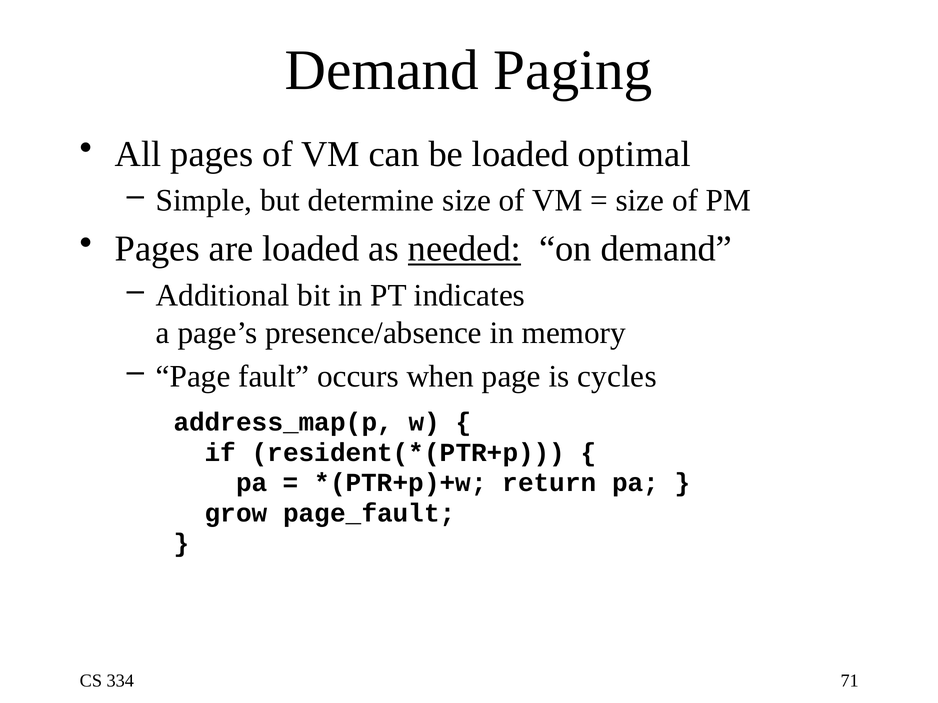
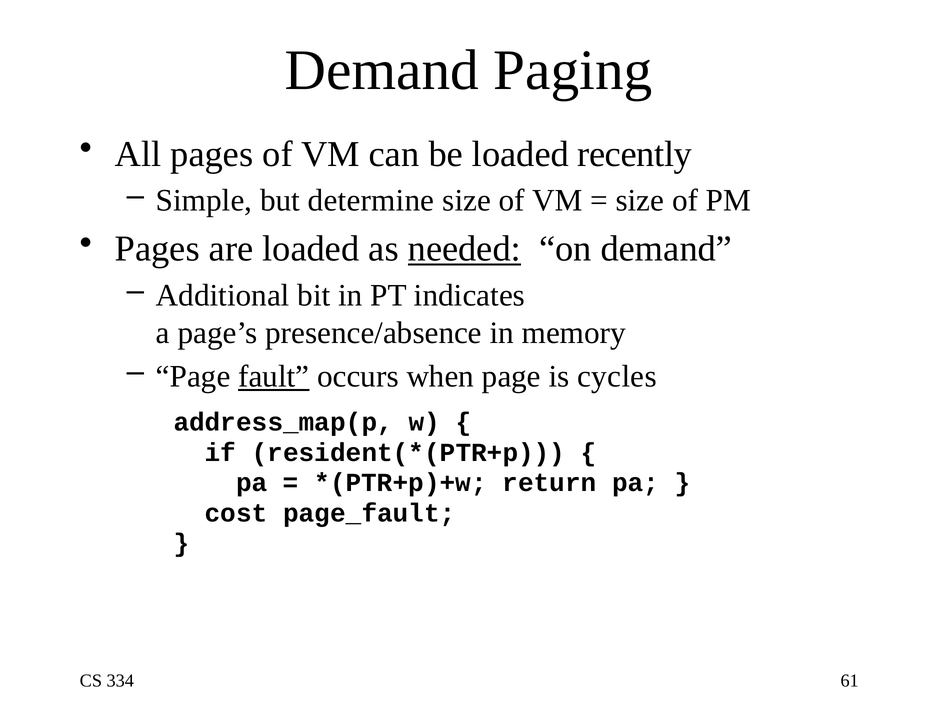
optimal: optimal -> recently
fault underline: none -> present
grow: grow -> cost
71: 71 -> 61
